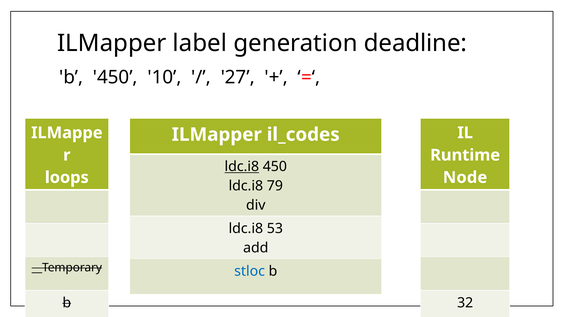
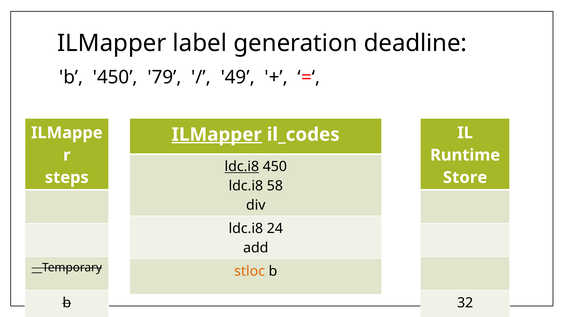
10: 10 -> 79
27: 27 -> 49
ILMapper at (217, 135) underline: none -> present
loops: loops -> steps
Node: Node -> Store
79: 79 -> 58
53: 53 -> 24
stloc colour: blue -> orange
